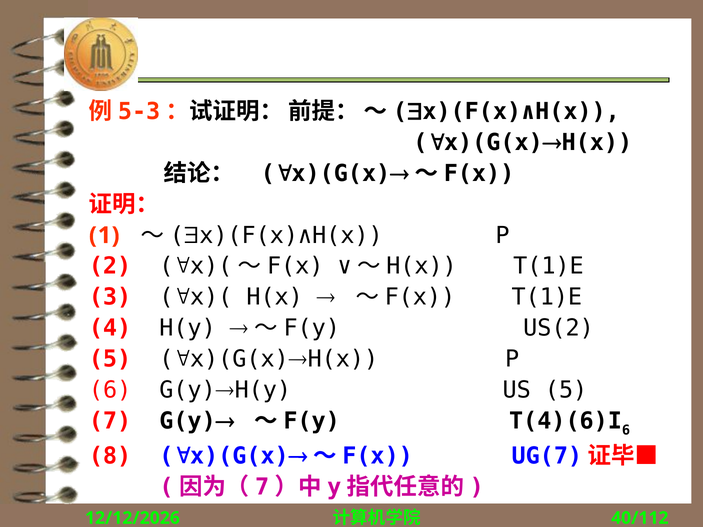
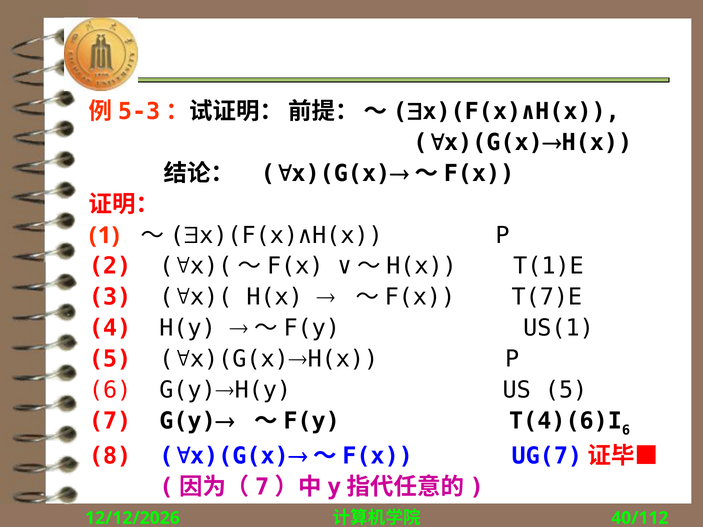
～F(x T(1)E: T(1)E -> T(7)E
US(2: US(2 -> US(1
